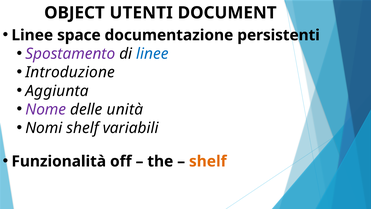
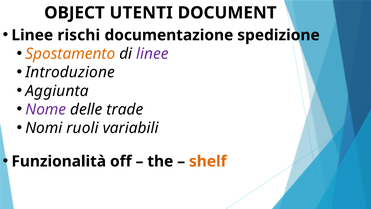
space: space -> rischi
persistenti: persistenti -> spedizione
Spostamento colour: purple -> orange
linee at (152, 54) colour: blue -> purple
unità: unità -> trade
Nomi shelf: shelf -> ruoli
